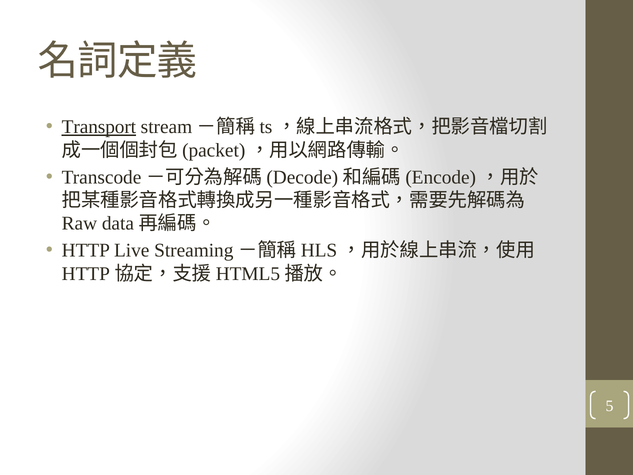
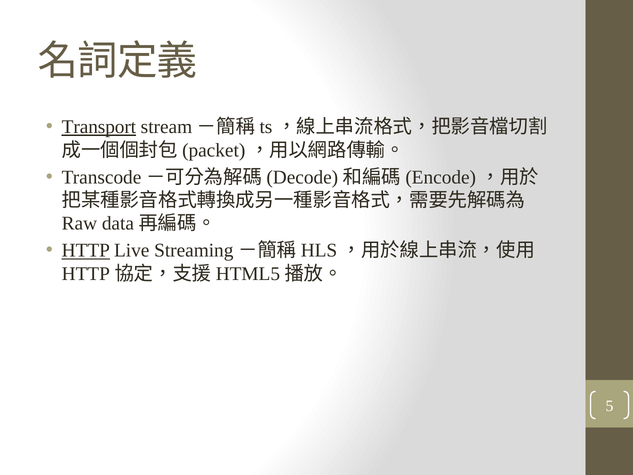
HTTP underline: none -> present
